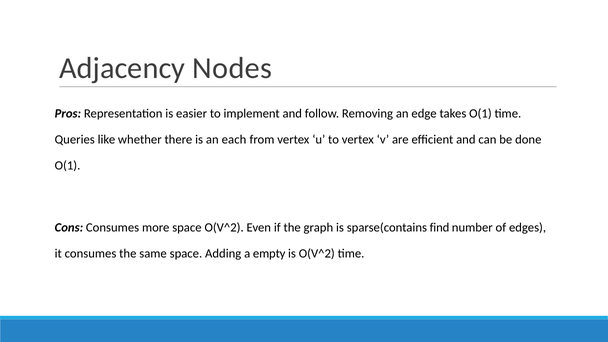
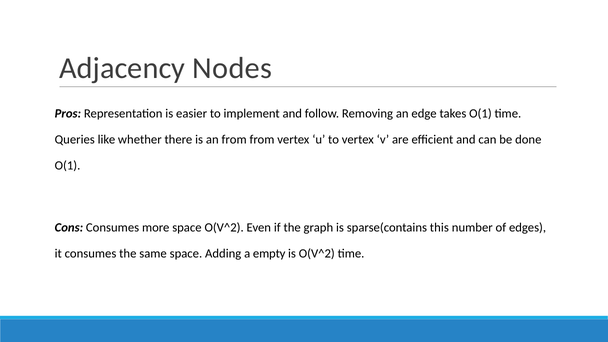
an each: each -> from
find: find -> this
